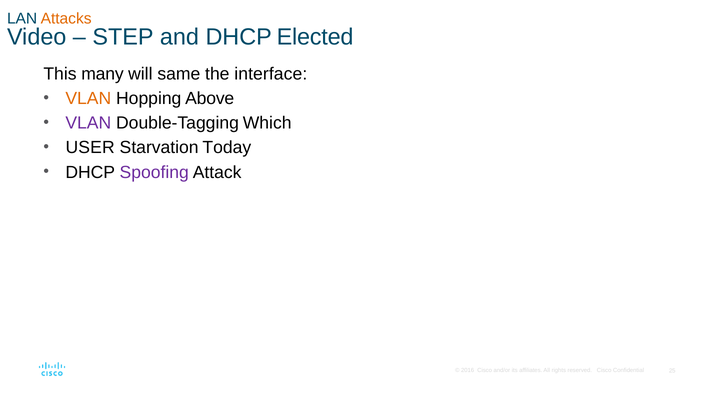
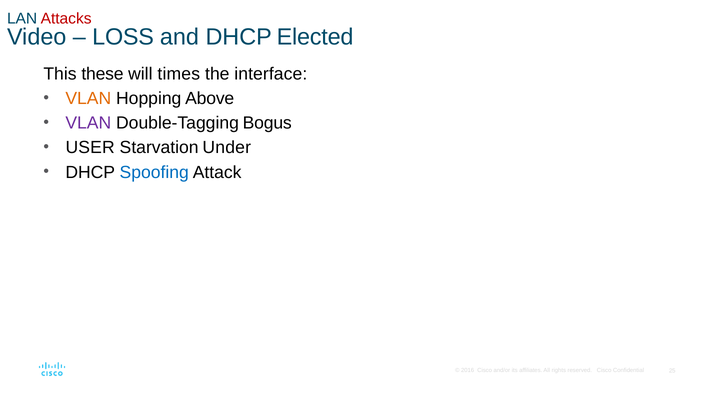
Attacks colour: orange -> red
STEP: STEP -> LOSS
many: many -> these
same: same -> times
Which: Which -> Bogus
Today: Today -> Under
Spoofing colour: purple -> blue
